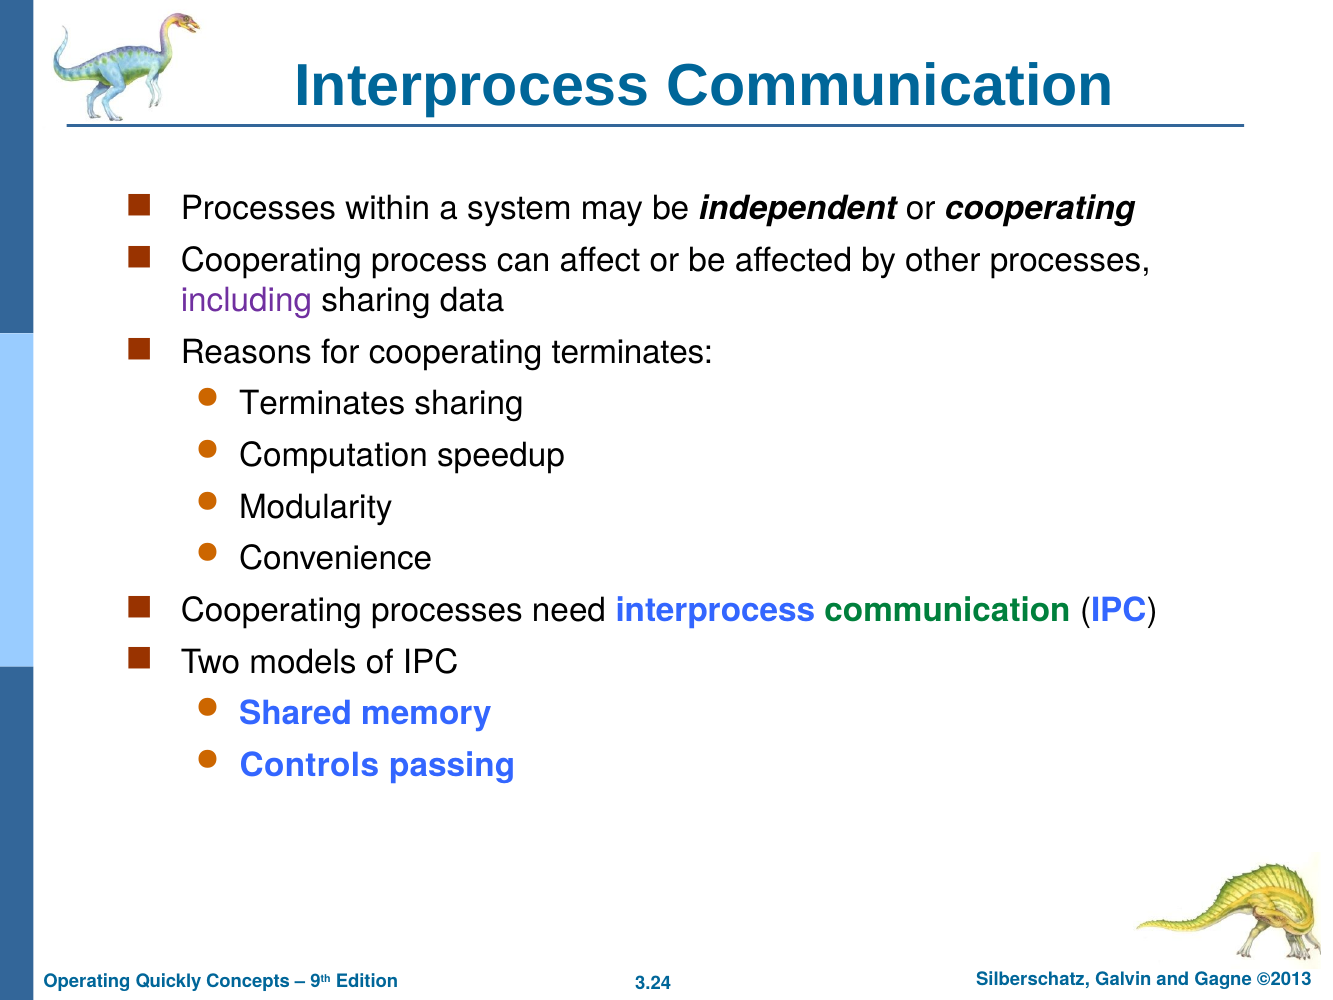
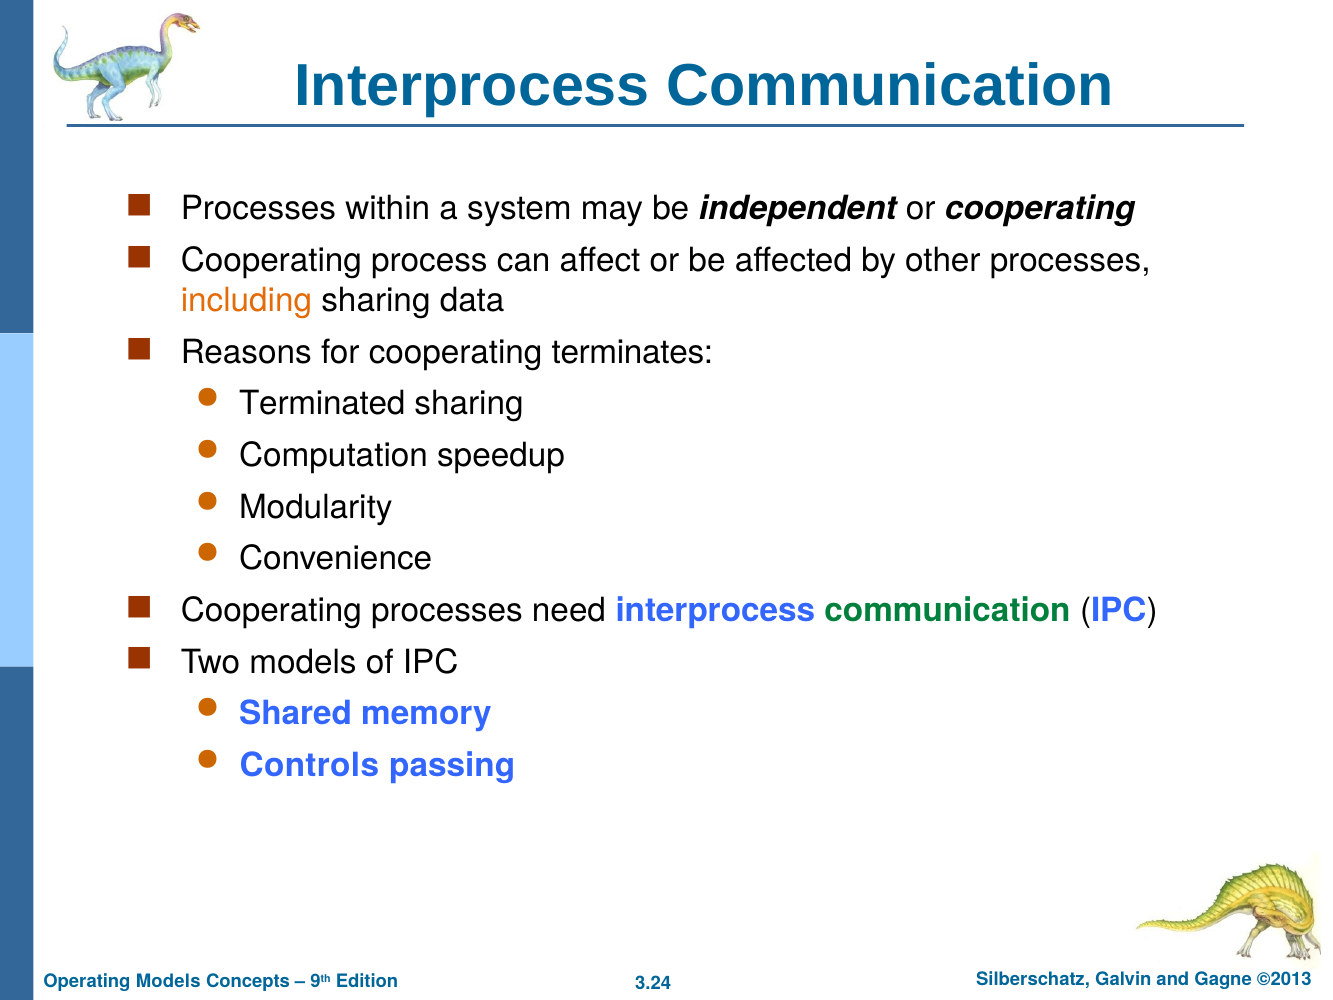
including colour: purple -> orange
Terminates at (322, 404): Terminates -> Terminated
Quickly at (168, 981): Quickly -> Models
